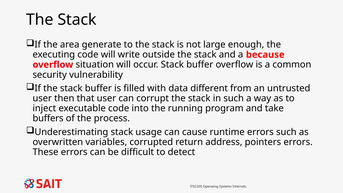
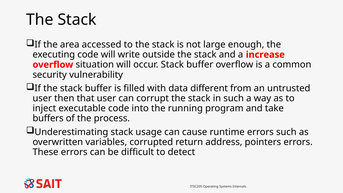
generate: generate -> accessed
because: because -> increase
